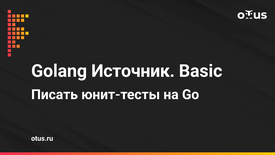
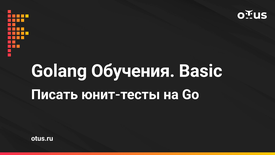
Источник: Источник -> Обучения
